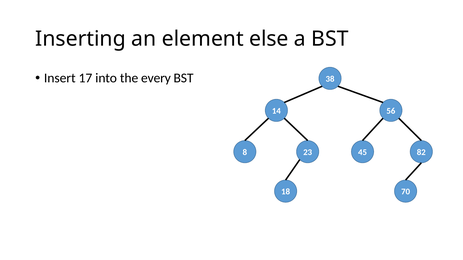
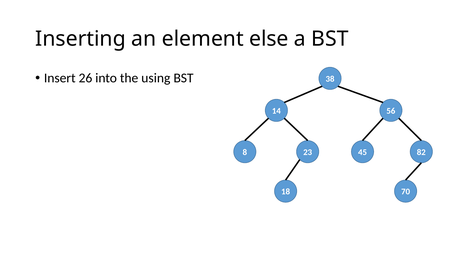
17: 17 -> 26
every: every -> using
